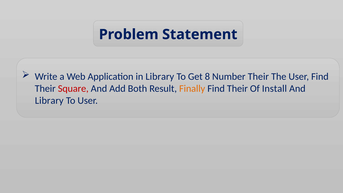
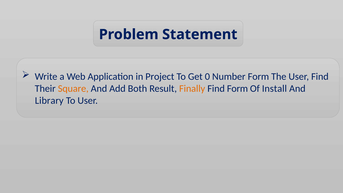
in Library: Library -> Project
8: 8 -> 0
Number Their: Their -> Form
Square colour: red -> orange
Their at (237, 88): Their -> Form
